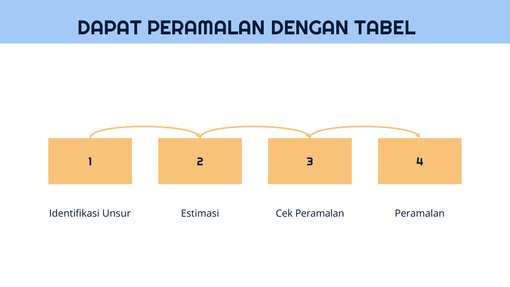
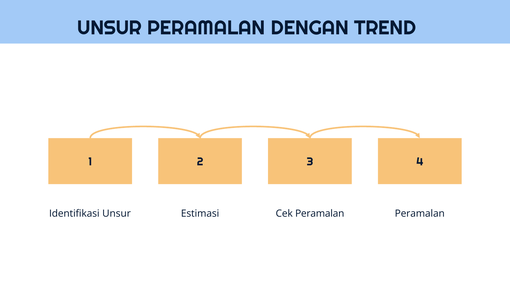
DAPAT at (109, 28): DAPAT -> UNSUR
TABEL: TABEL -> TREND
